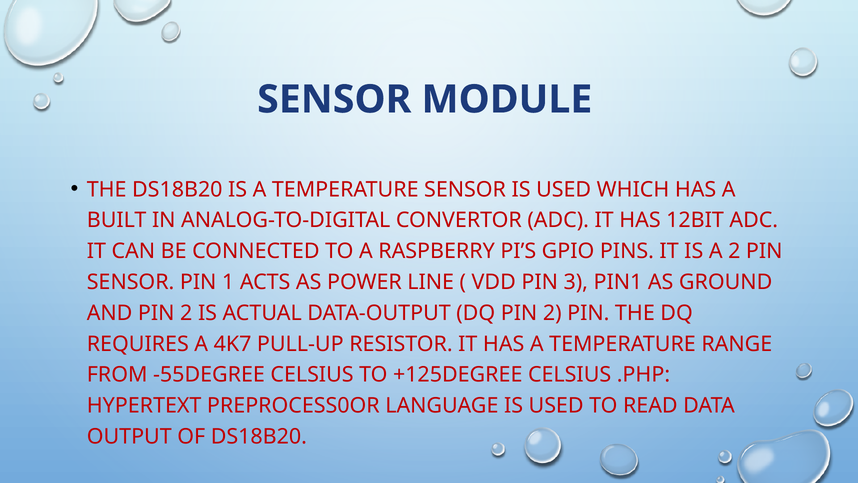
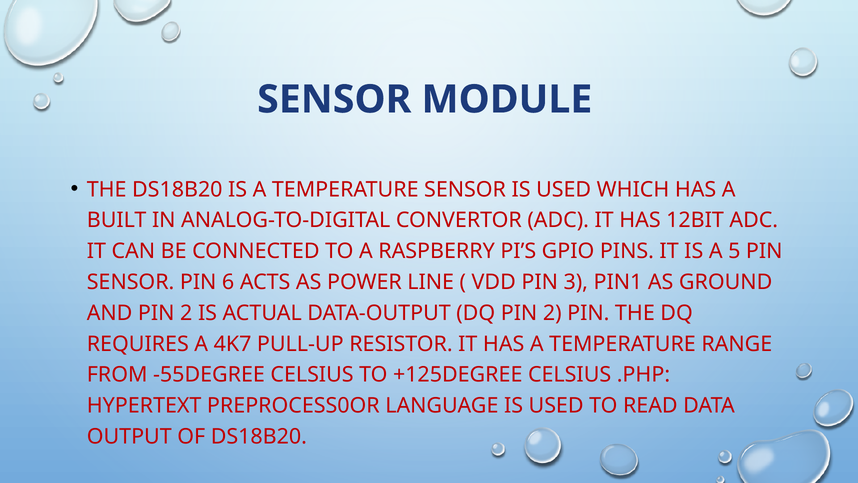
A 2: 2 -> 5
1: 1 -> 6
